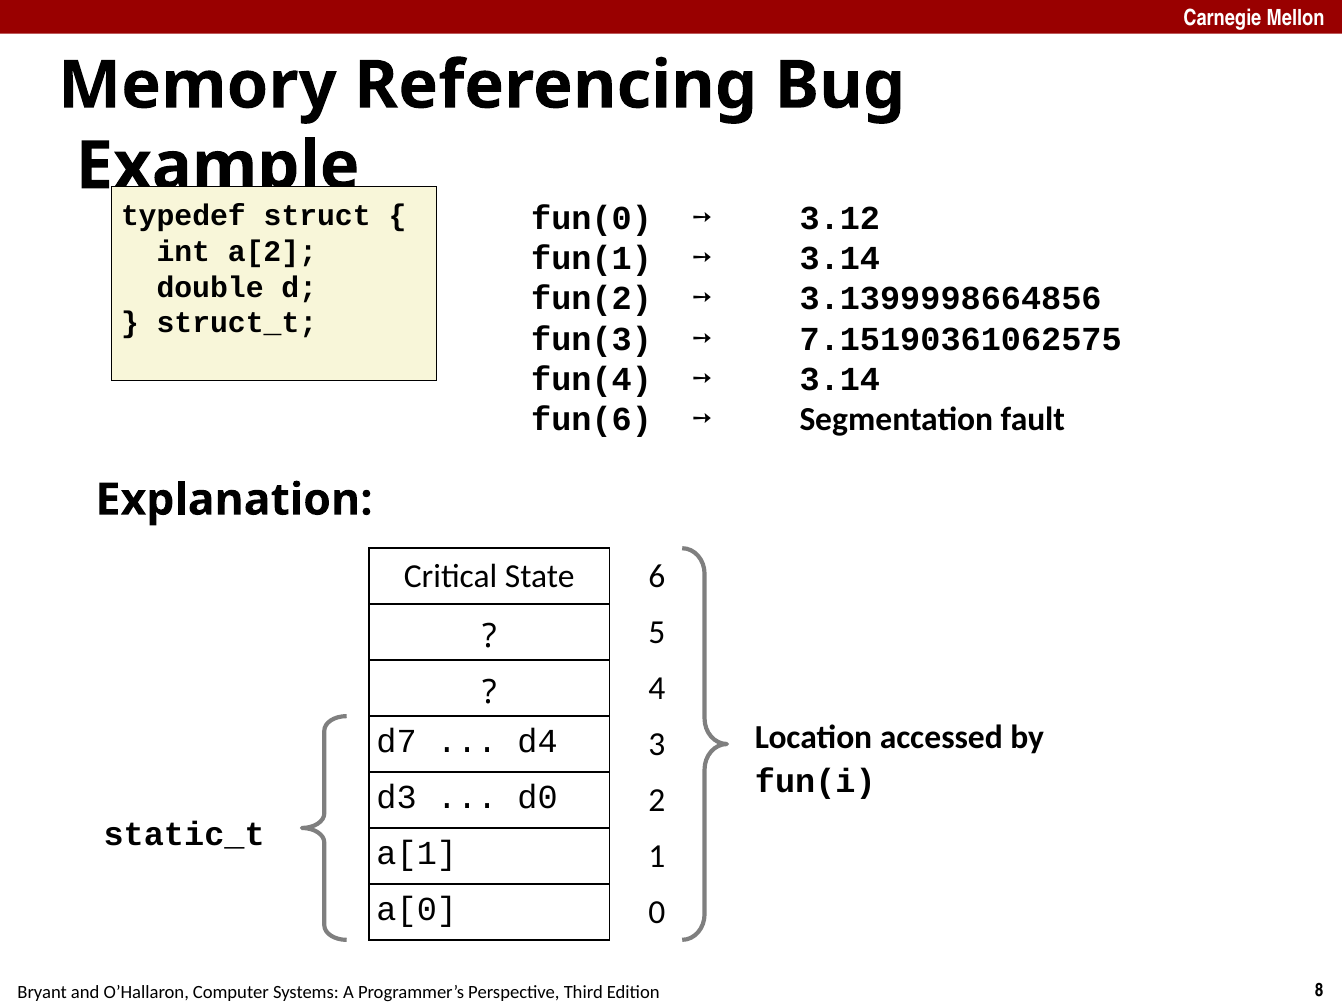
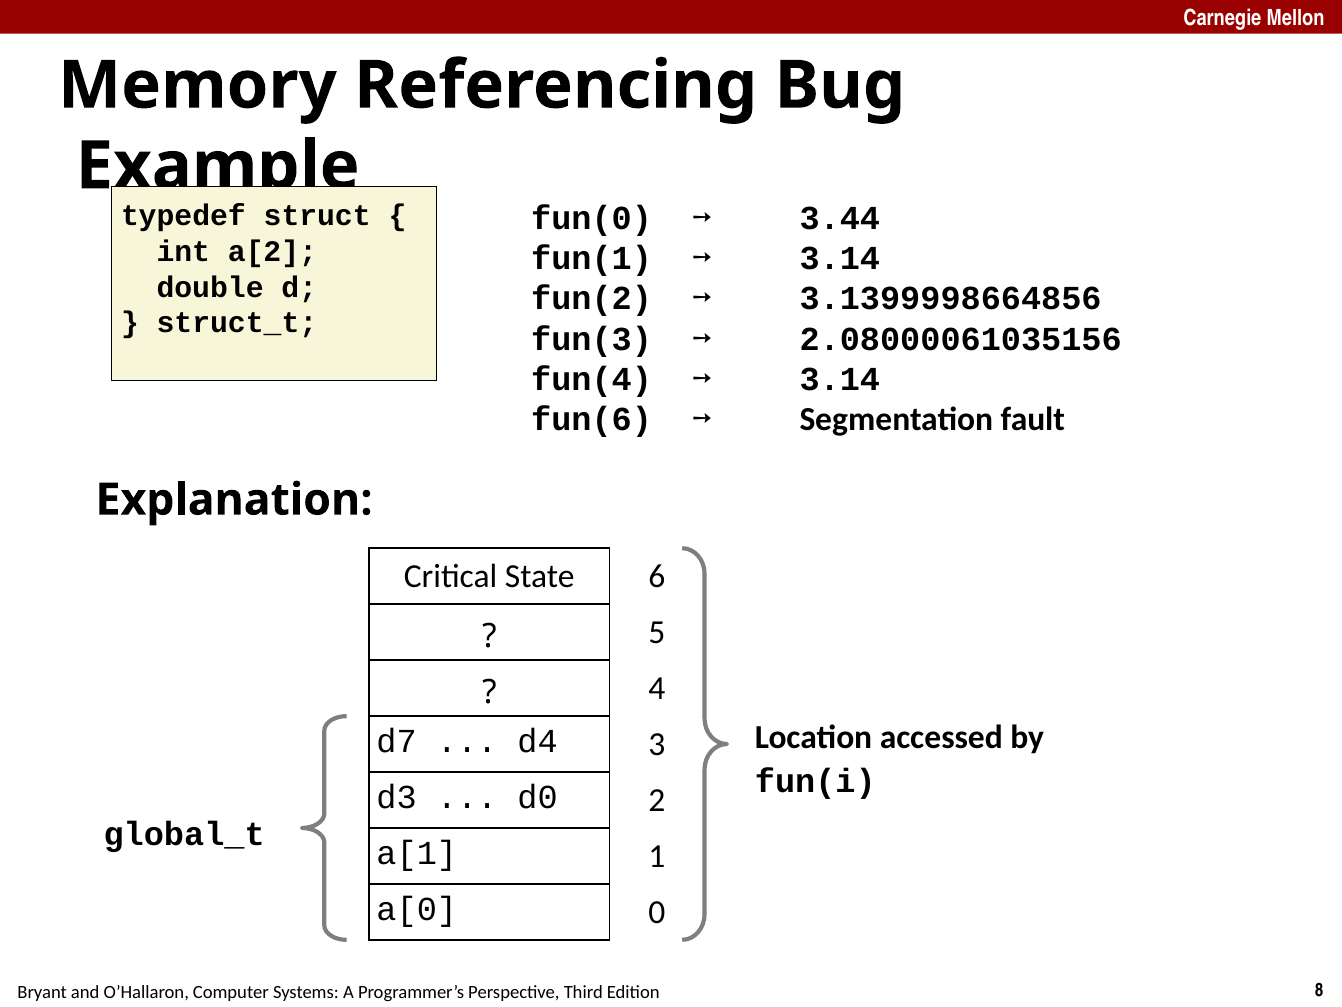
3.12: 3.12 -> 3.44
7.15190361062575: 7.15190361062575 -> 2.08000061035156
static_t: static_t -> global_t
